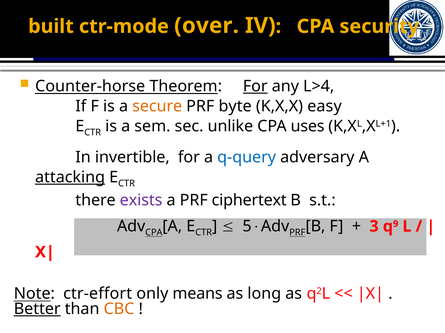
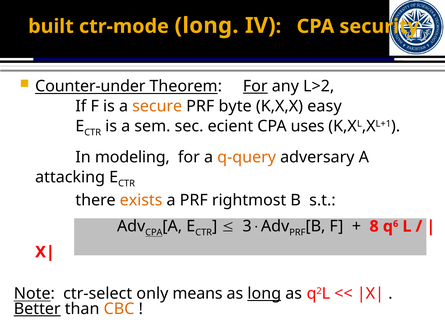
ctr-mode over: over -> long
Counter-horse: Counter-horse -> Counter-under
L>4: L>4 -> L>2
unlike: unlike -> ecient
invertible: invertible -> modeling
q-query colour: blue -> orange
attacking underline: present -> none
exists colour: purple -> orange
ciphertext: ciphertext -> rightmost
5: 5 -> 3
PRF at (297, 233) underline: present -> none
3: 3 -> 8
9: 9 -> 6
ctr-effort: ctr-effort -> ctr-select
long at (264, 294) underline: none -> present
